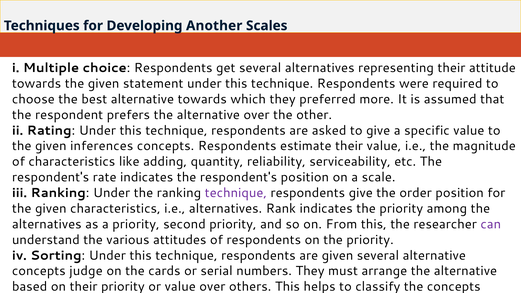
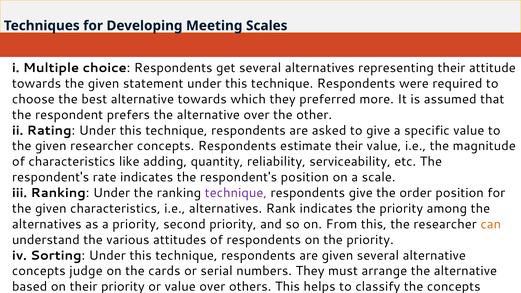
Another: Another -> Meeting
given inferences: inferences -> researcher
can colour: purple -> orange
